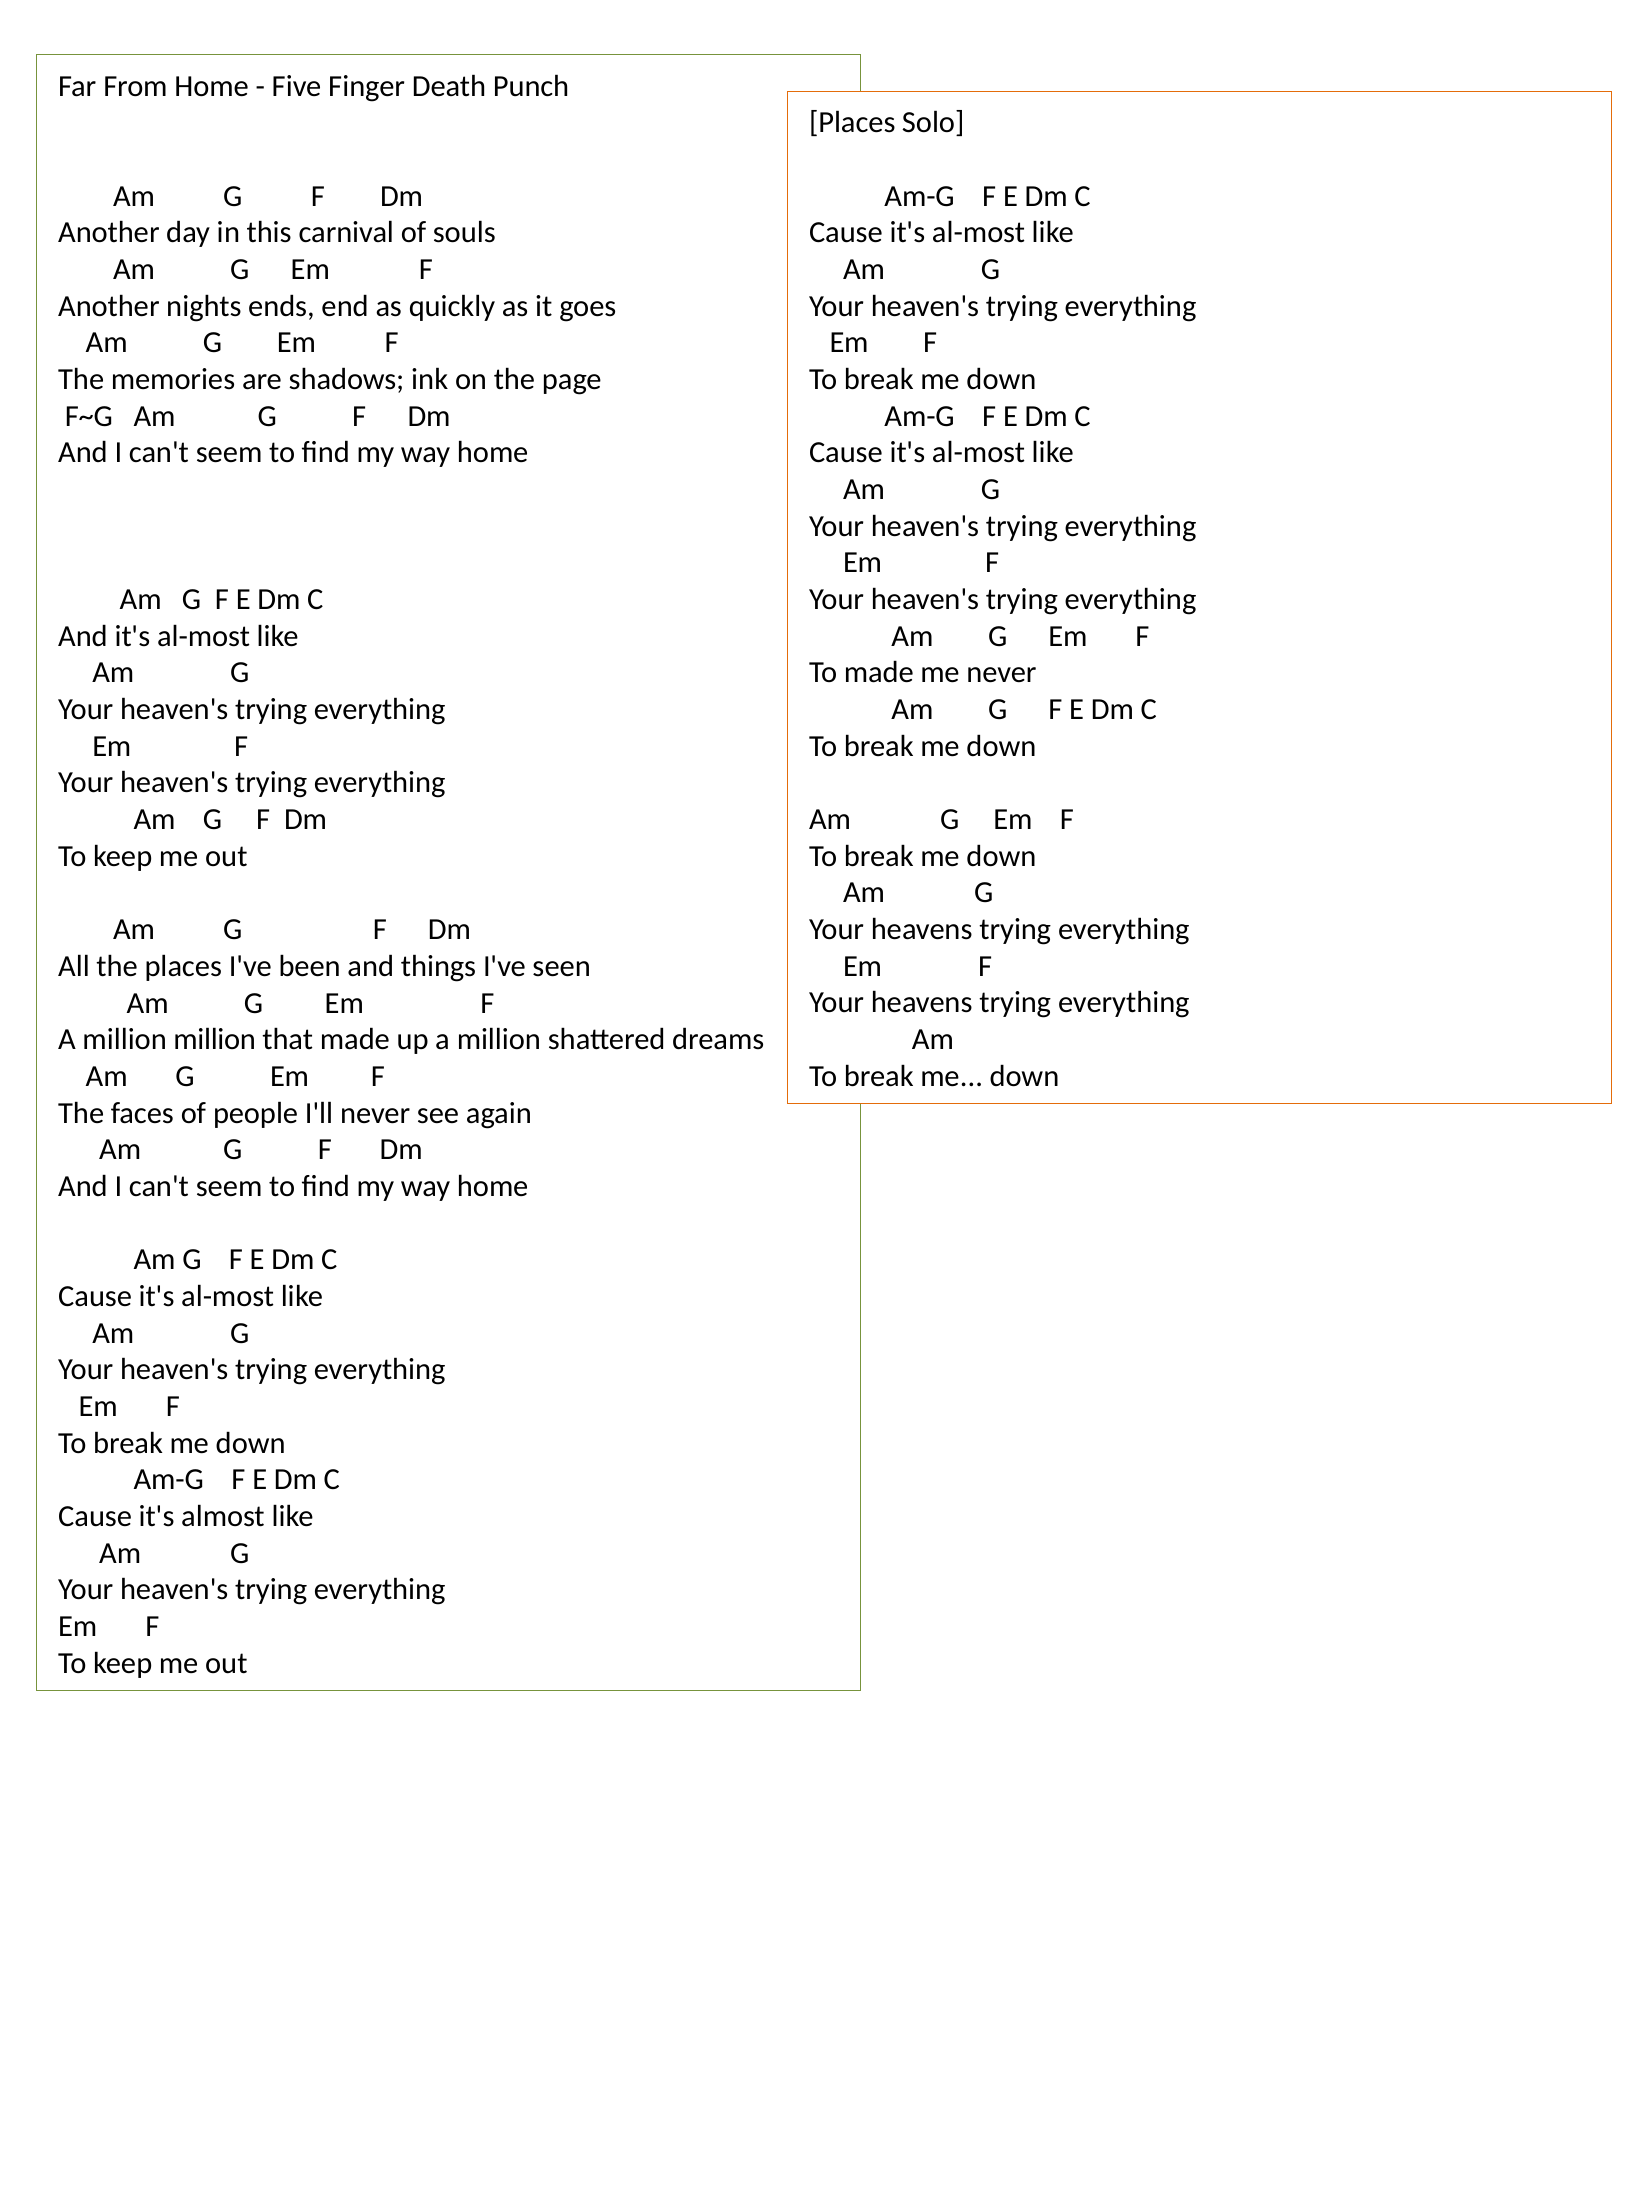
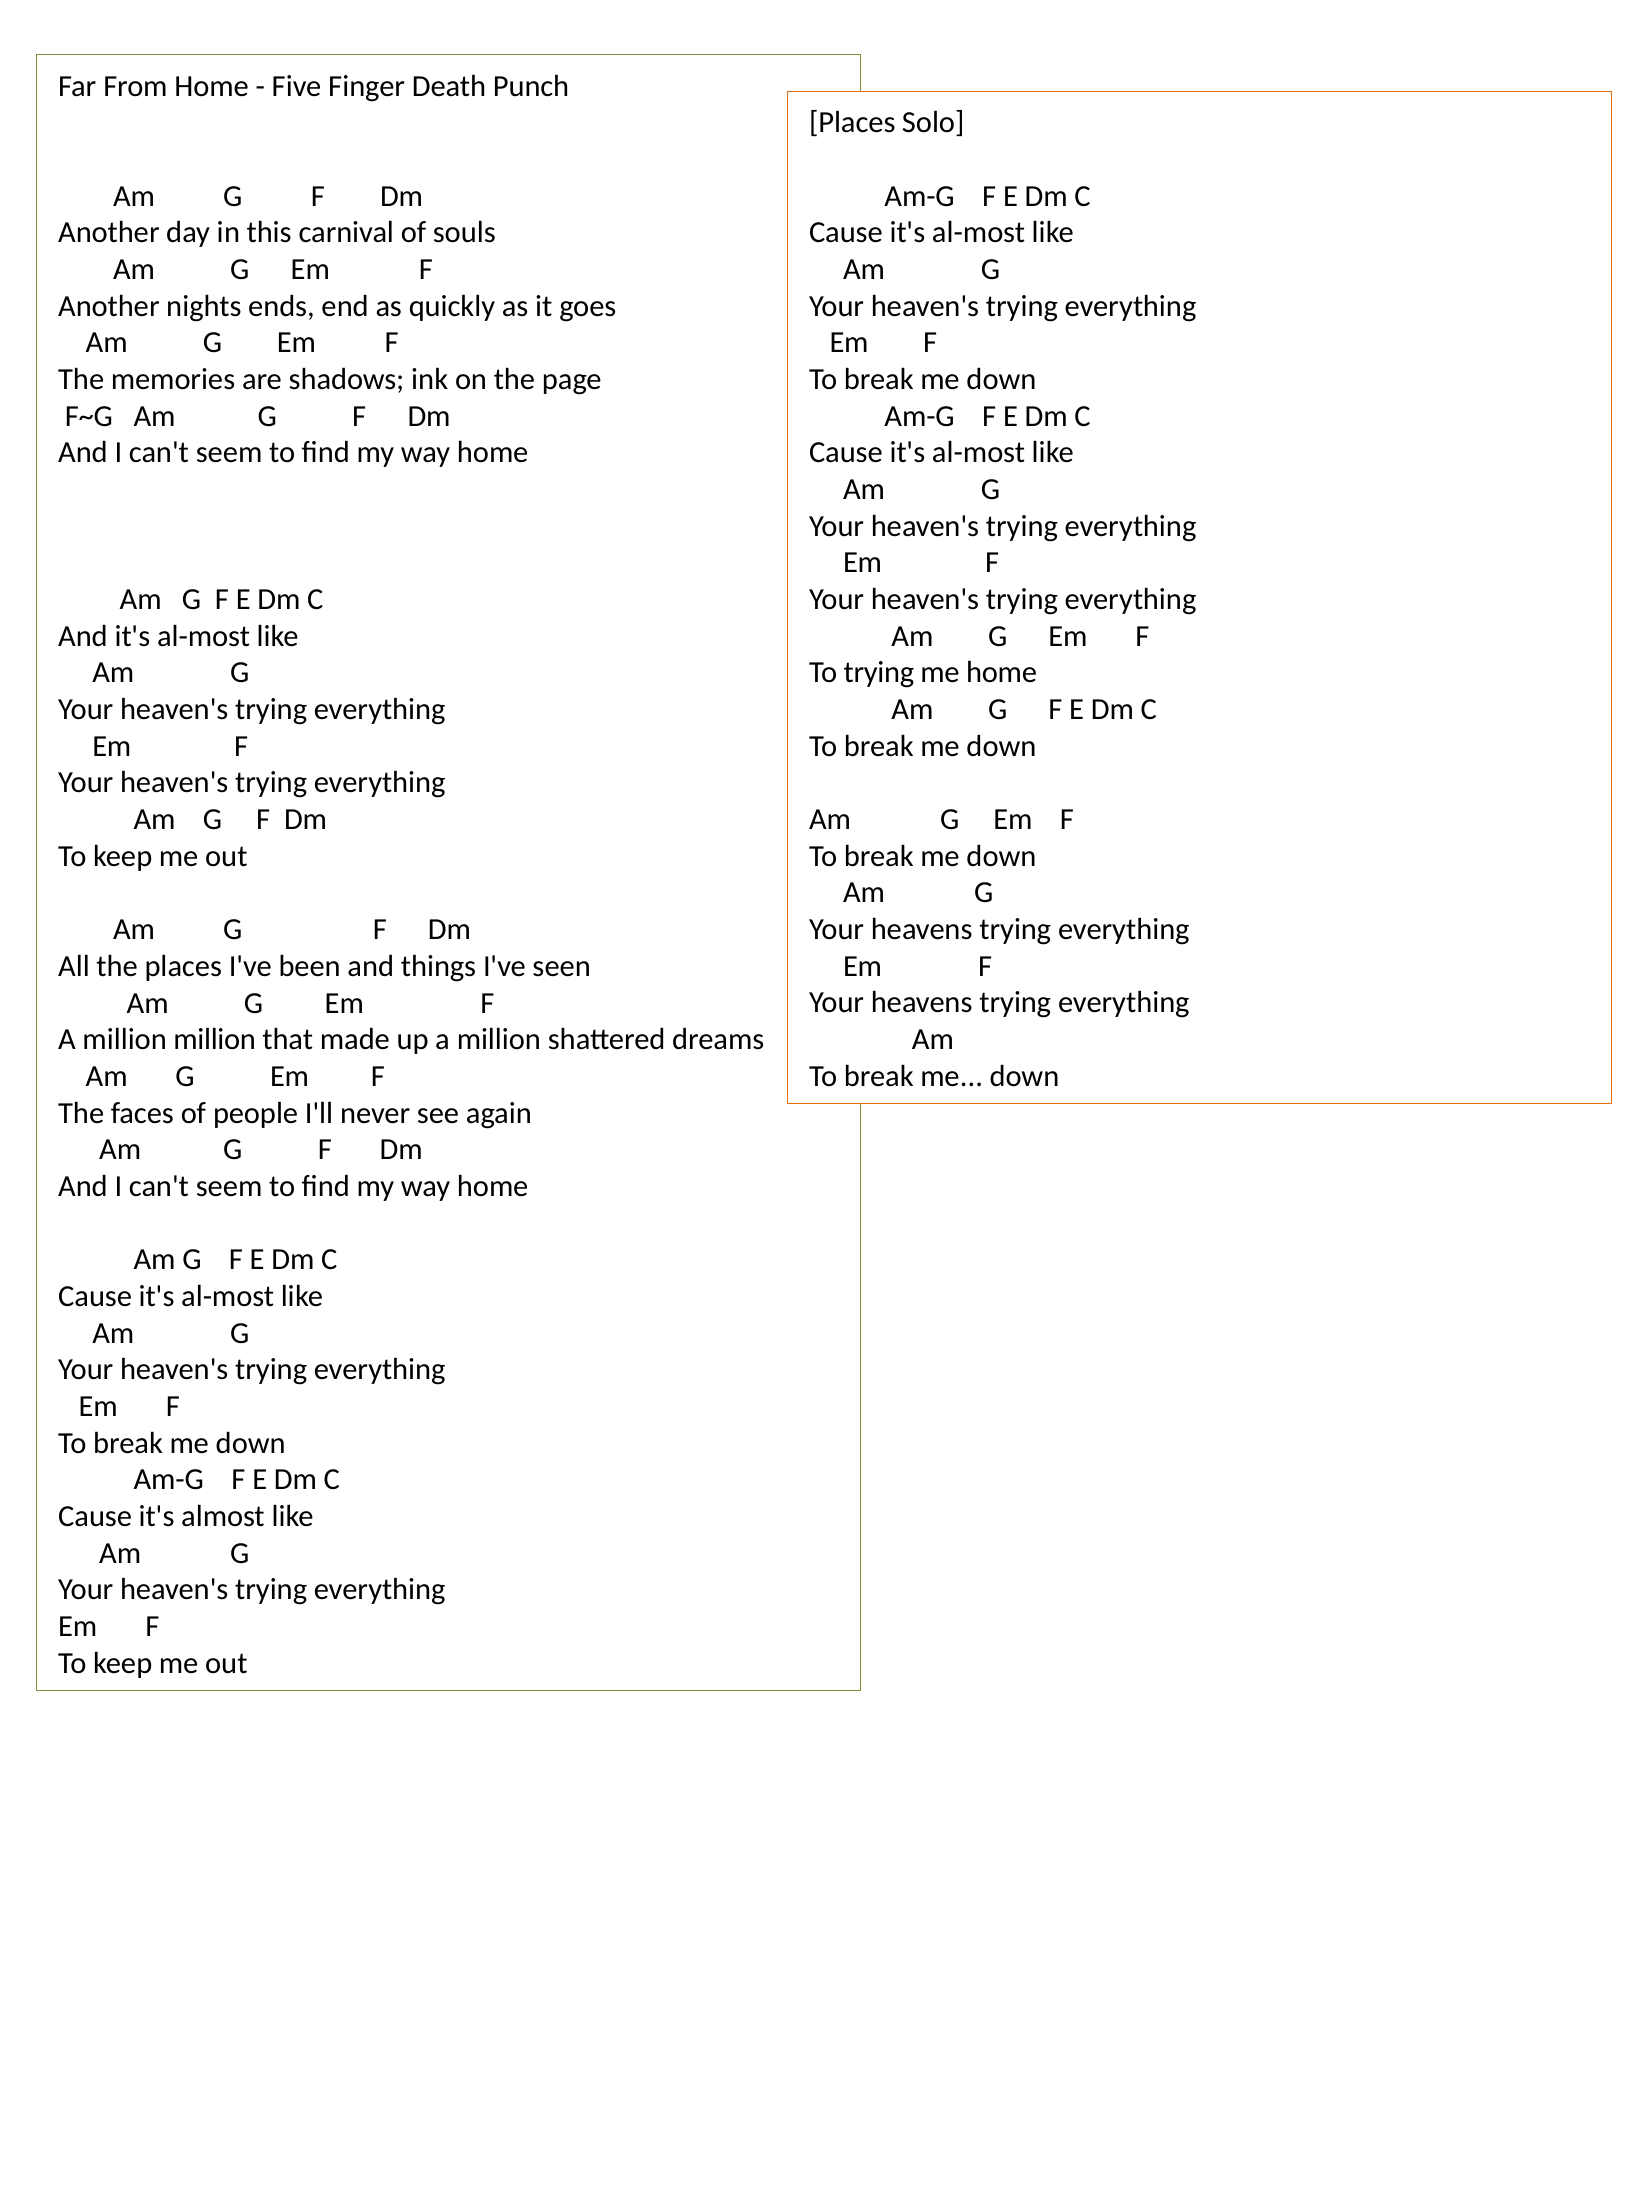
To made: made -> trying
me never: never -> home
